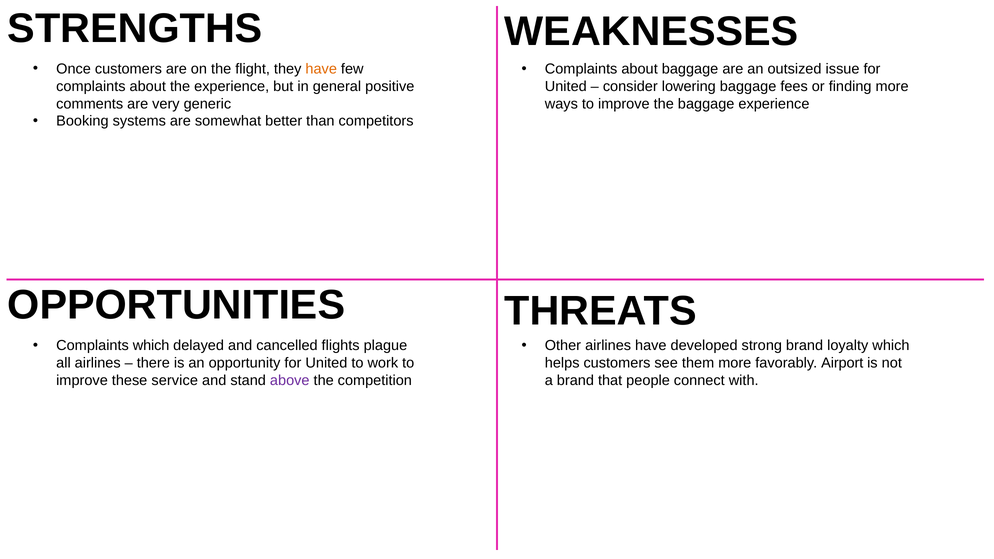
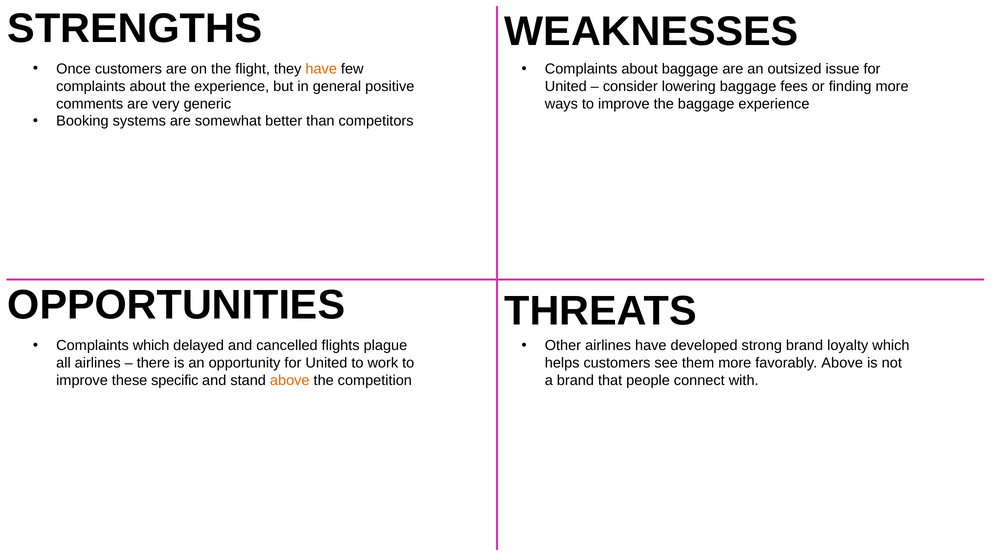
favorably Airport: Airport -> Above
service: service -> specific
above at (290, 380) colour: purple -> orange
